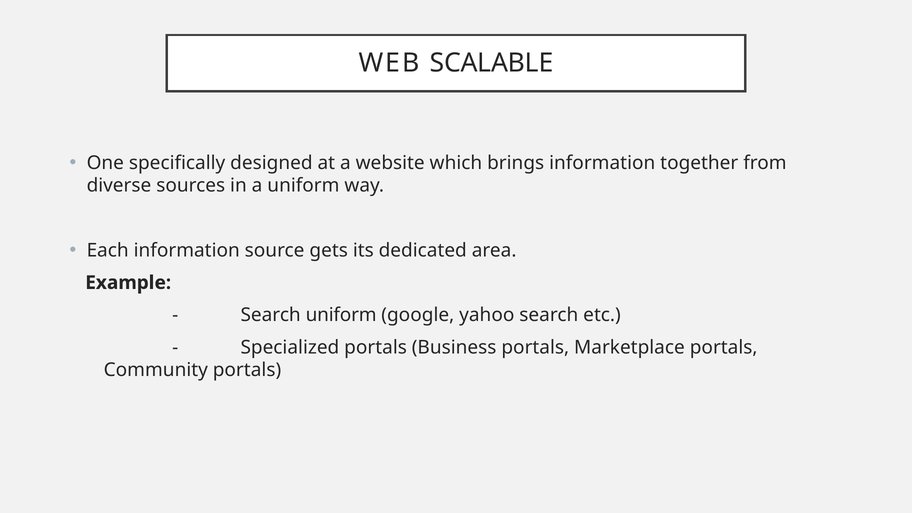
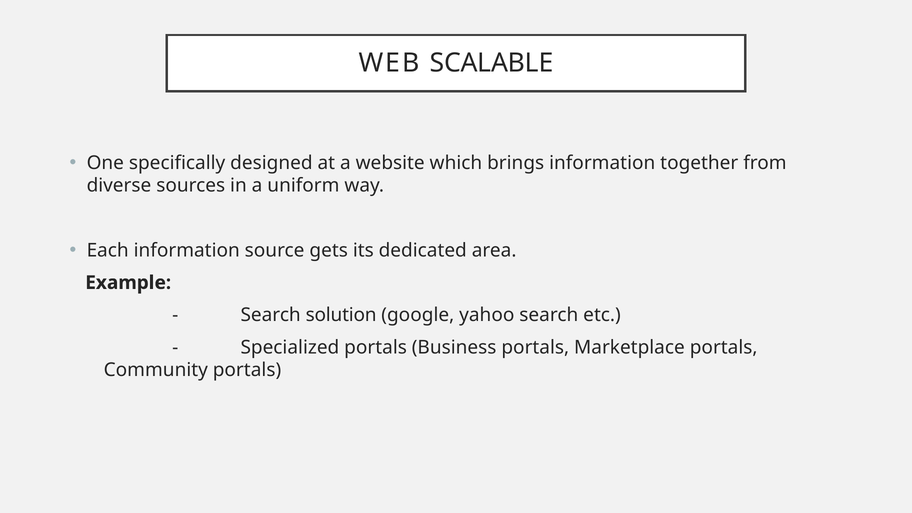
Search uniform: uniform -> solution
